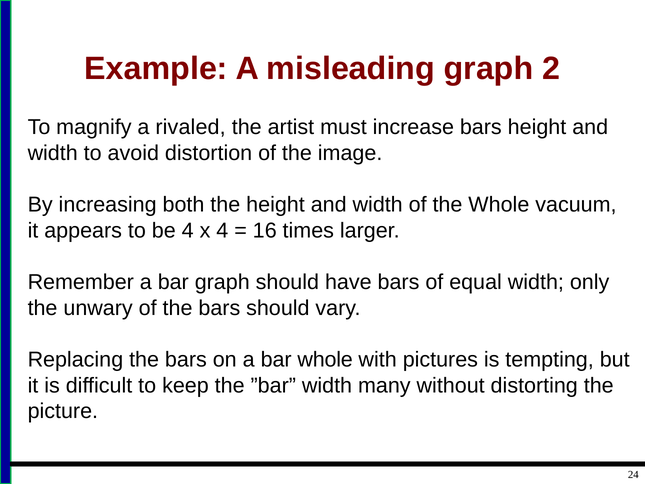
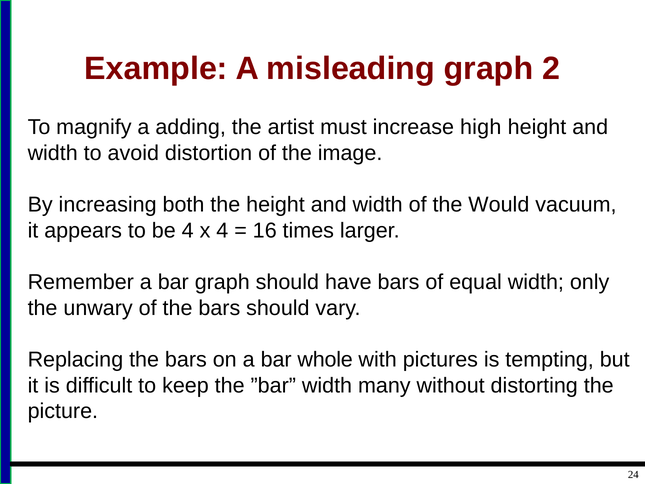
rivaled: rivaled -> adding
increase bars: bars -> high
the Whole: Whole -> Would
